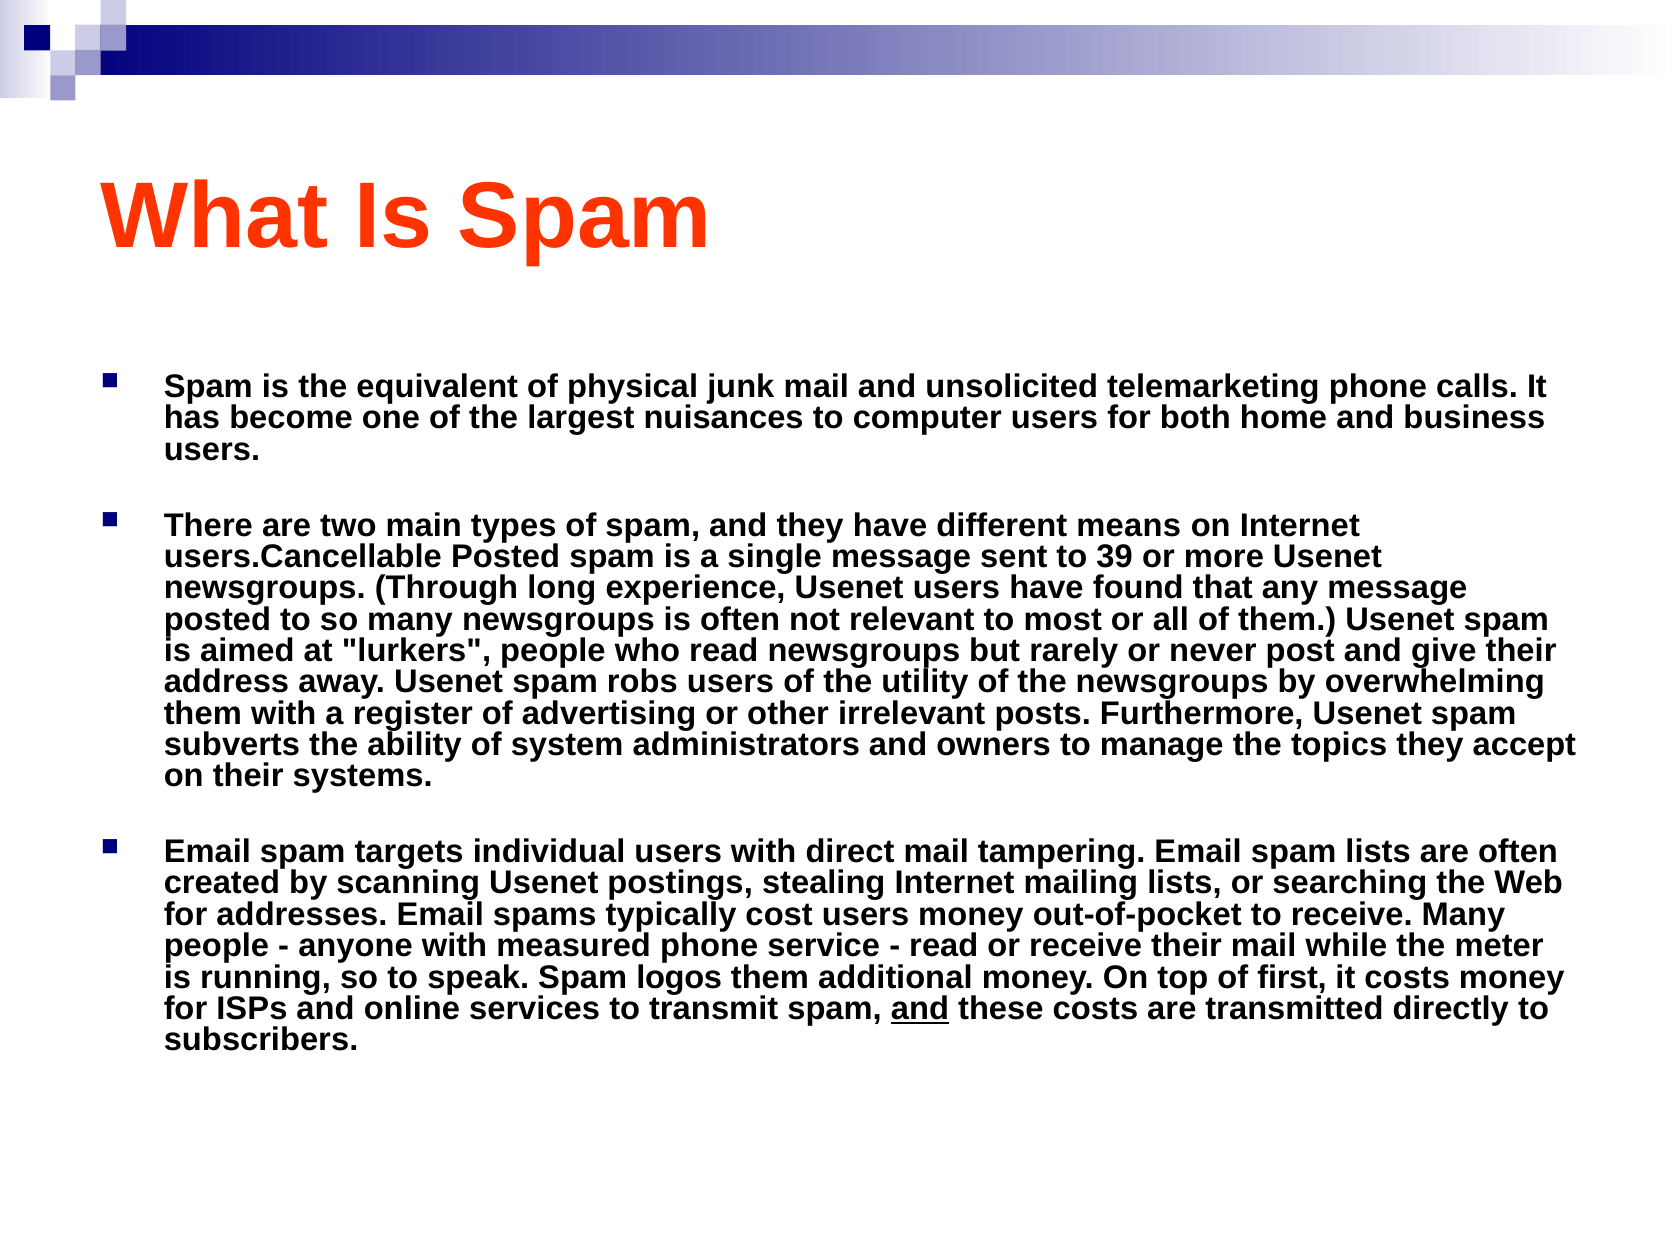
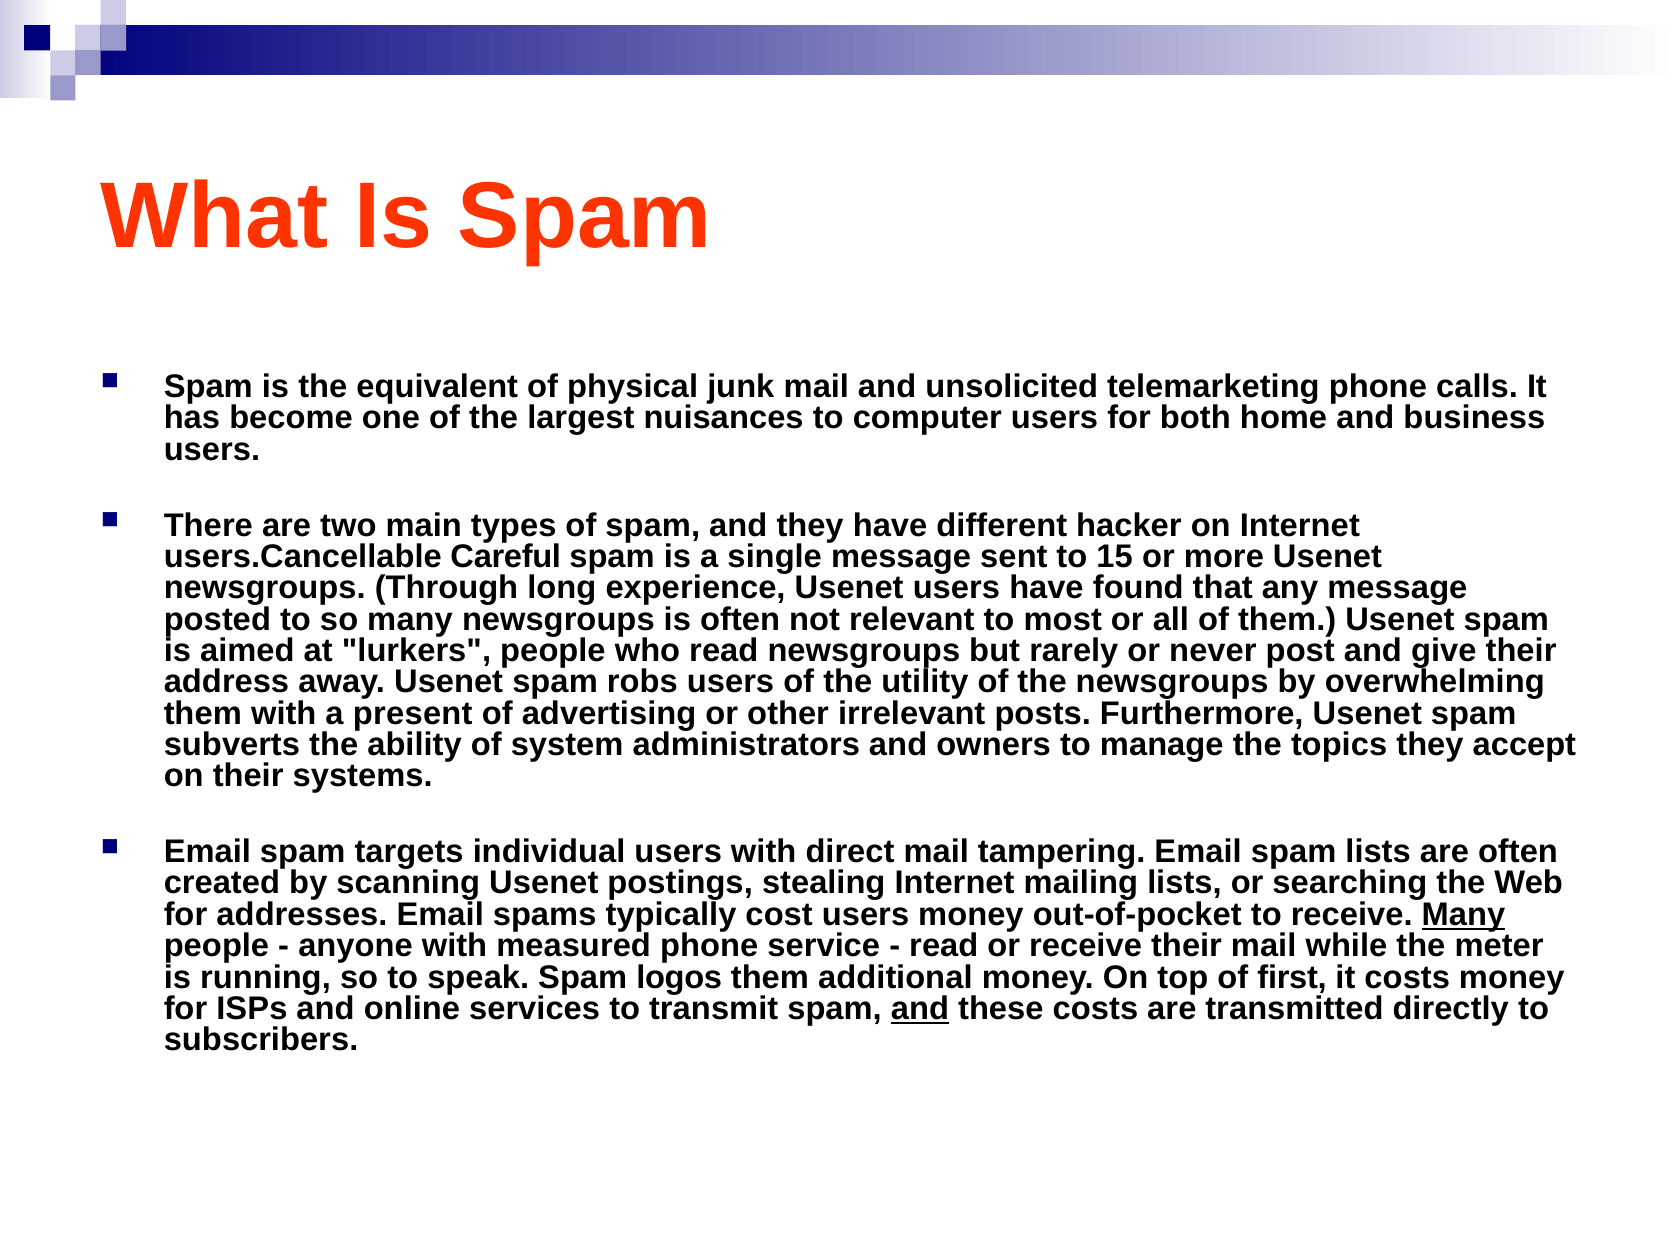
means: means -> hacker
users.Cancellable Posted: Posted -> Careful
39: 39 -> 15
register: register -> present
Many at (1463, 915) underline: none -> present
